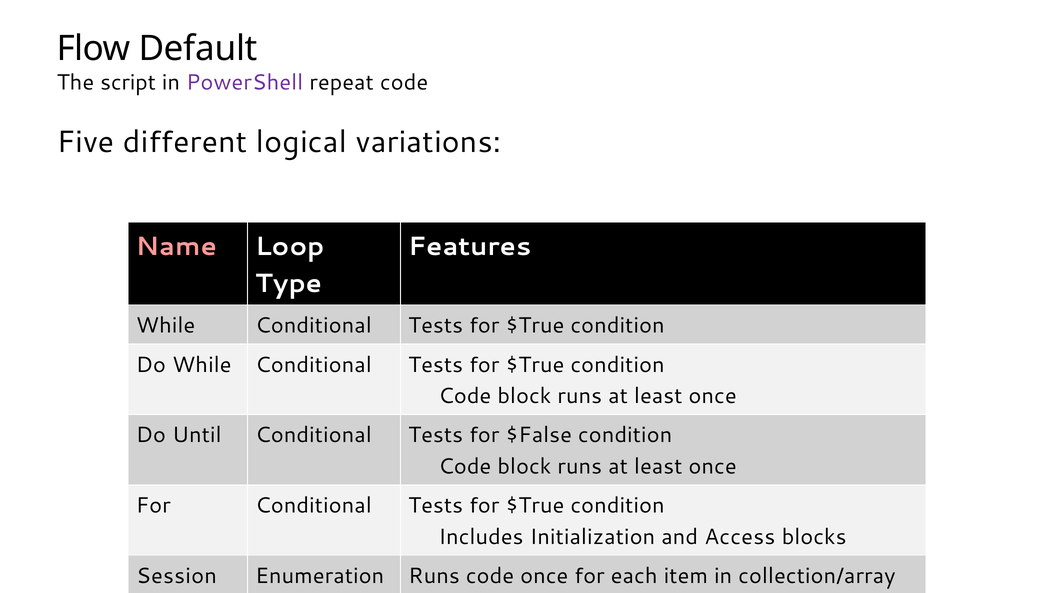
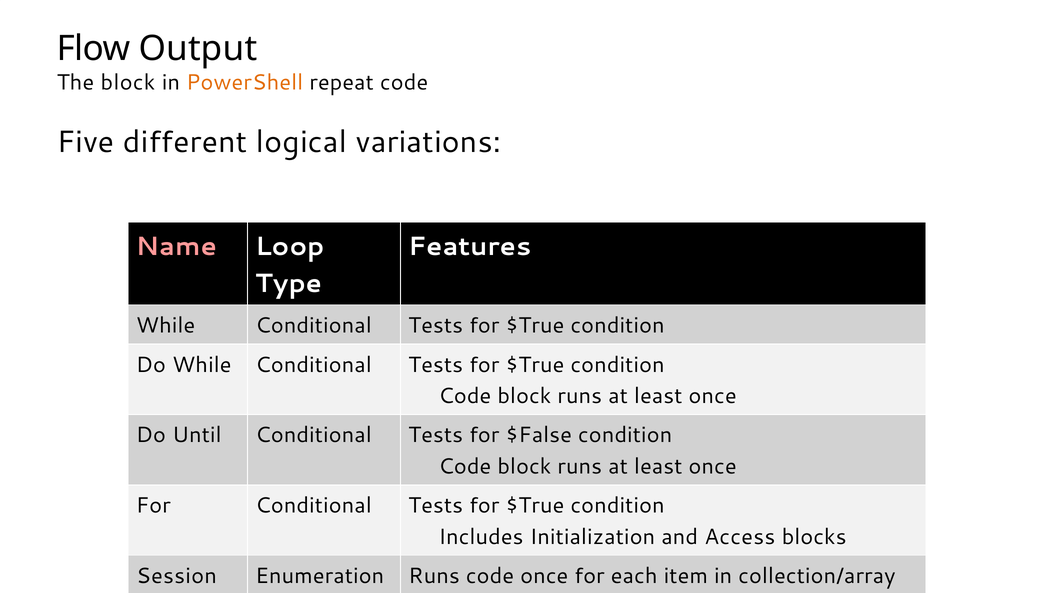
Default: Default -> Output
The script: script -> block
PowerShell colour: purple -> orange
